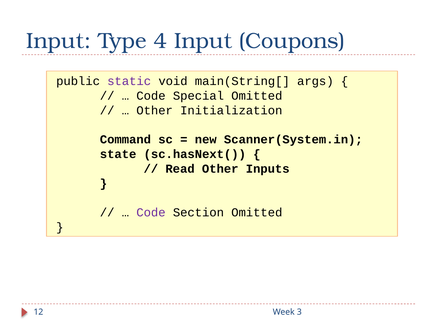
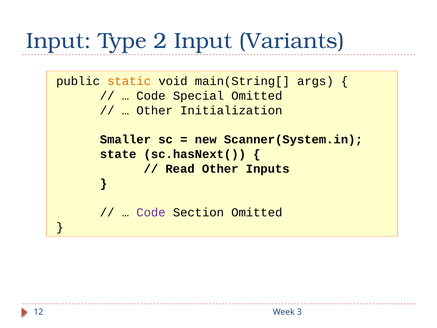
4: 4 -> 2
Coupons: Coupons -> Variants
static colour: purple -> orange
Command: Command -> Smaller
